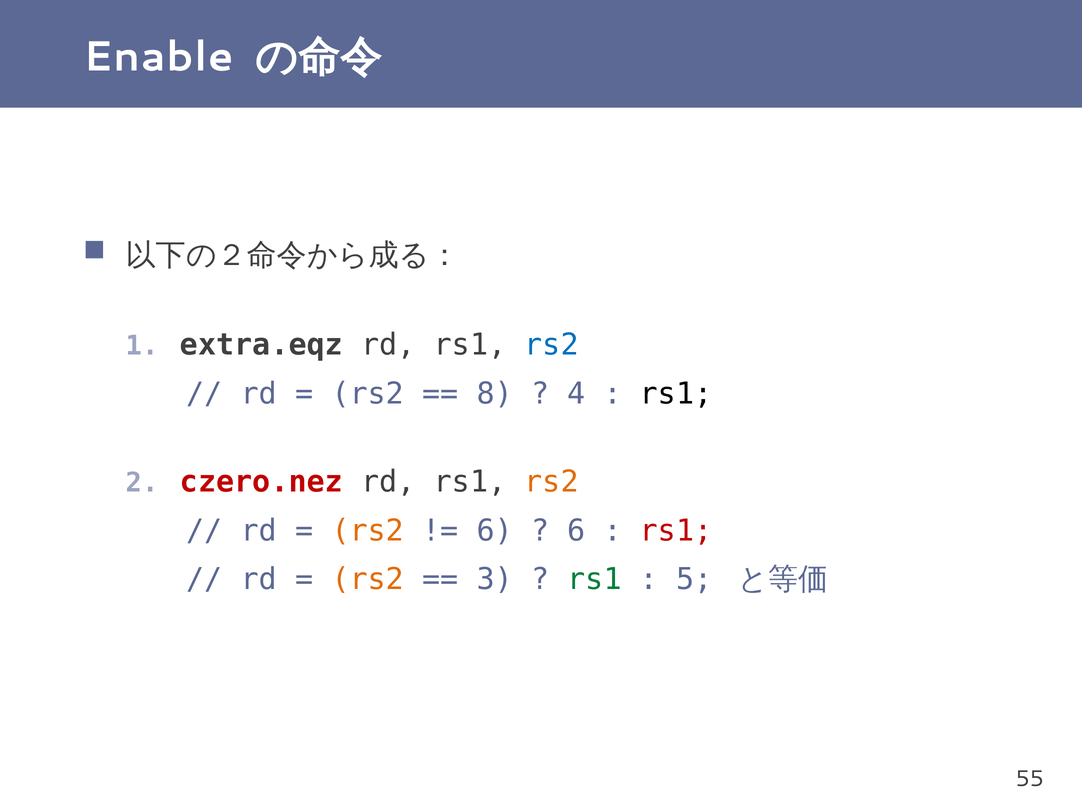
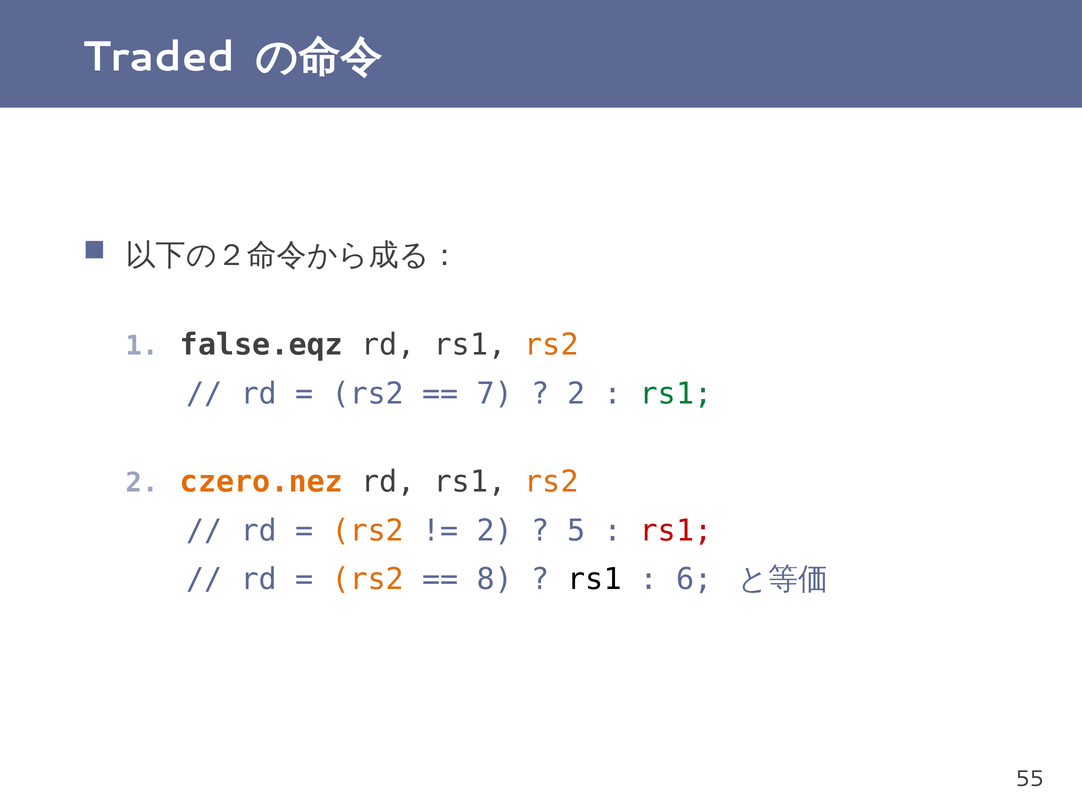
Enable: Enable -> Traded
extra.eqz: extra.eqz -> false.eqz
rs2 at (551, 345) colour: blue -> orange
8: 8 -> 7
4 at (576, 393): 4 -> 2
rs1 at (676, 393) colour: black -> green
czero.nez colour: red -> orange
6 at (495, 530): 6 -> 2
6 at (576, 530): 6 -> 5
3: 3 -> 8
rs1 at (594, 579) colour: green -> black
5: 5 -> 6
